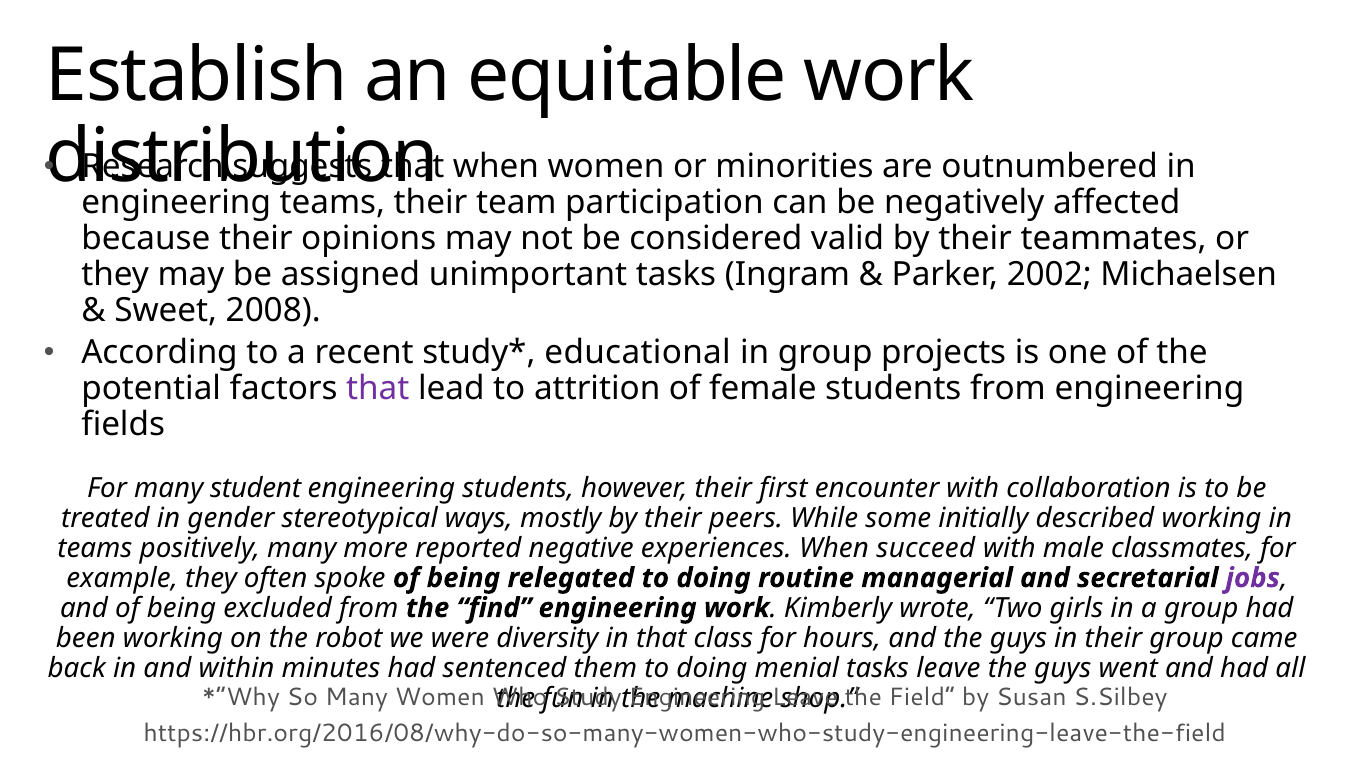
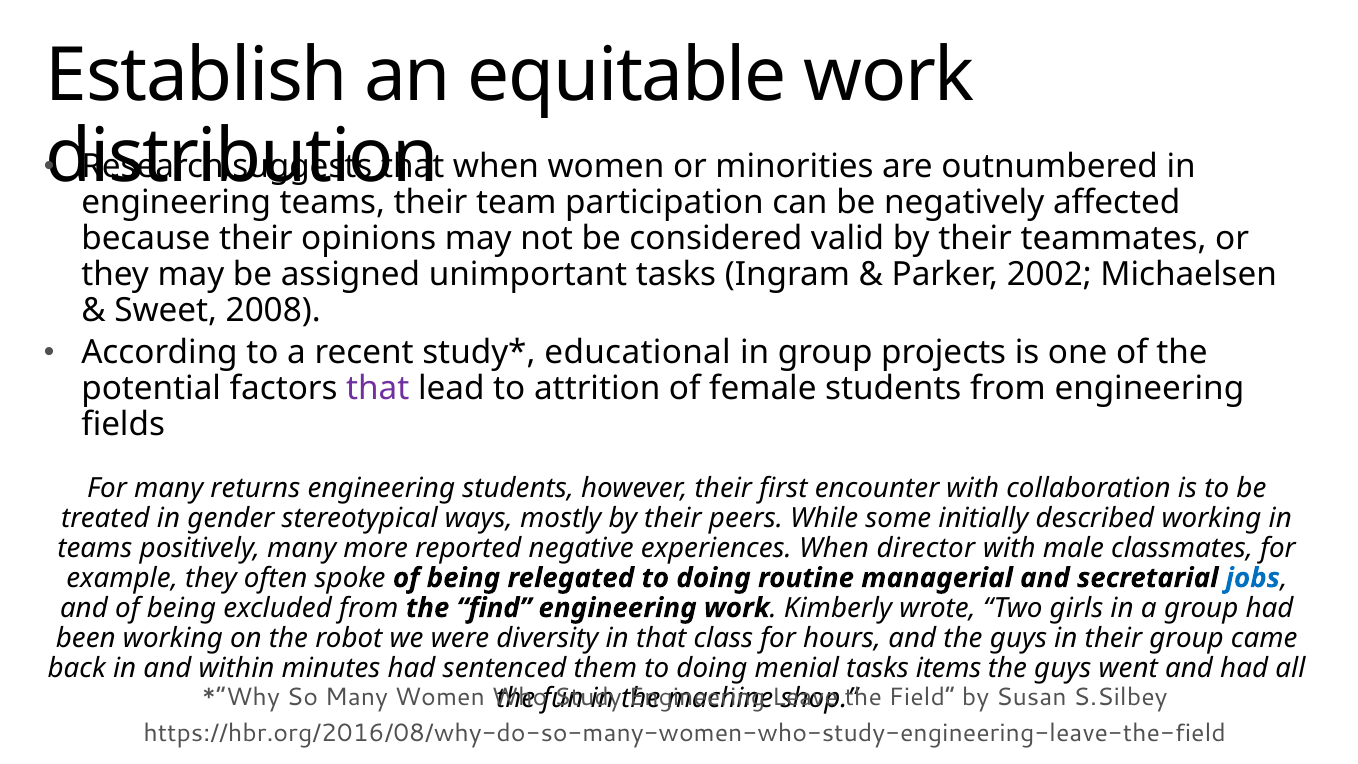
student: student -> returns
succeed: succeed -> director
jobs colour: purple -> blue
tasks leave: leave -> items
